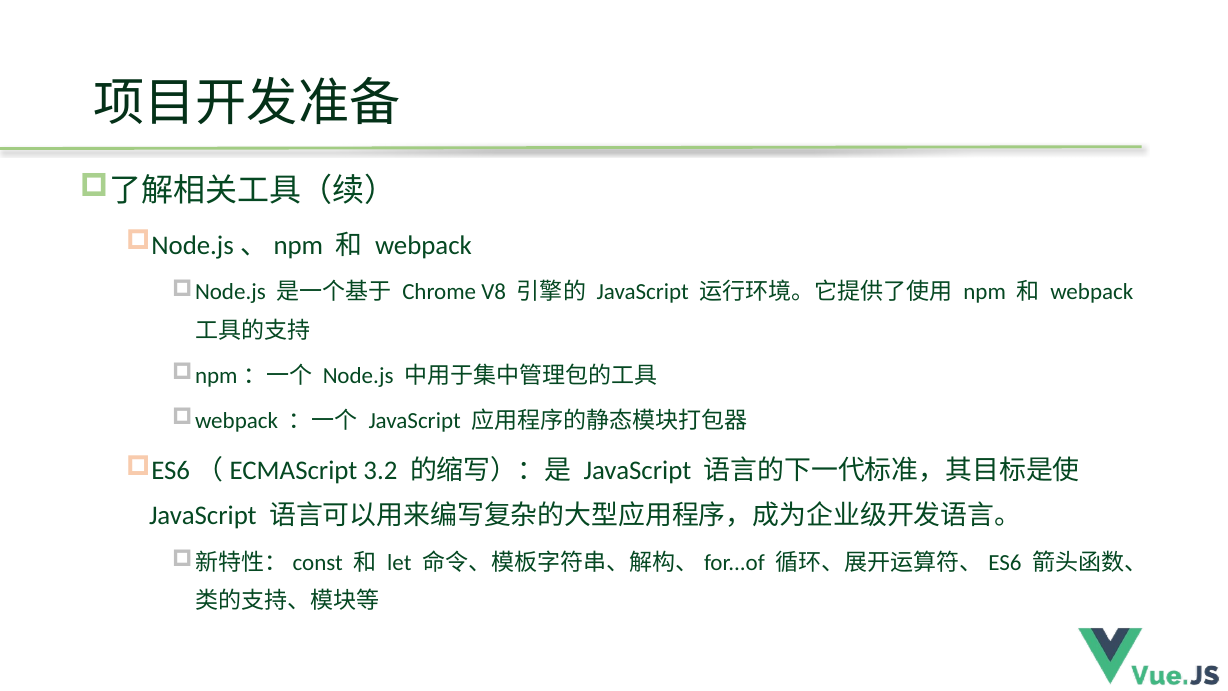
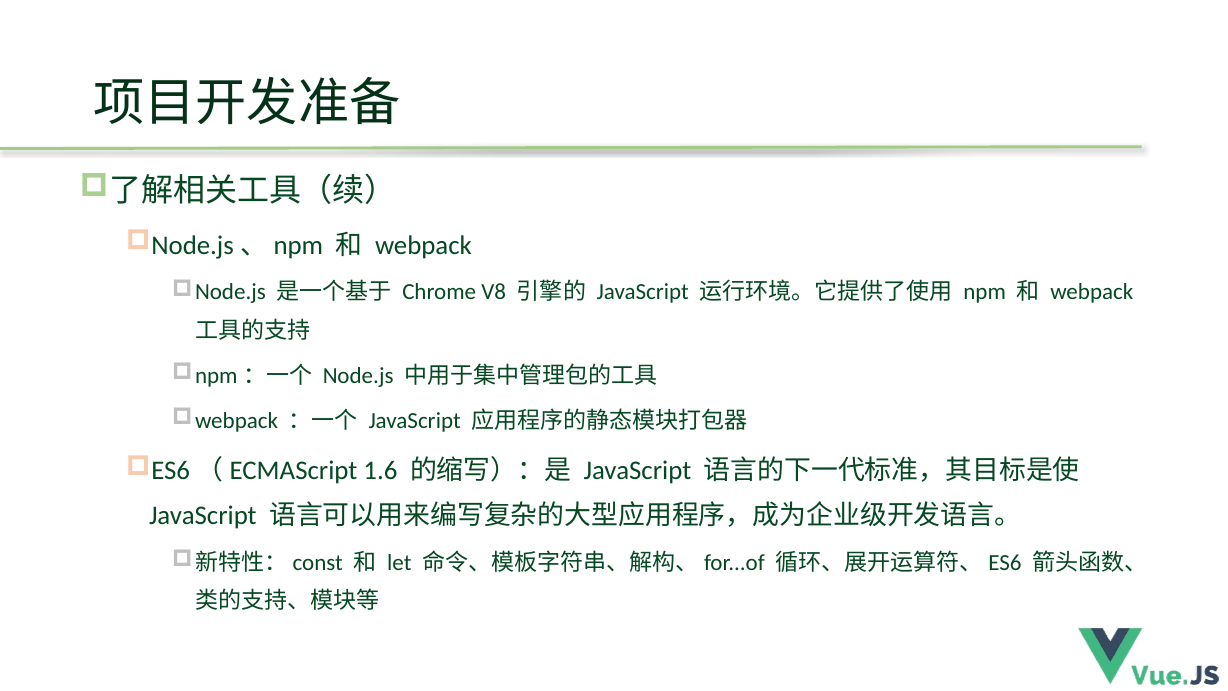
3.2: 3.2 -> 1.6
